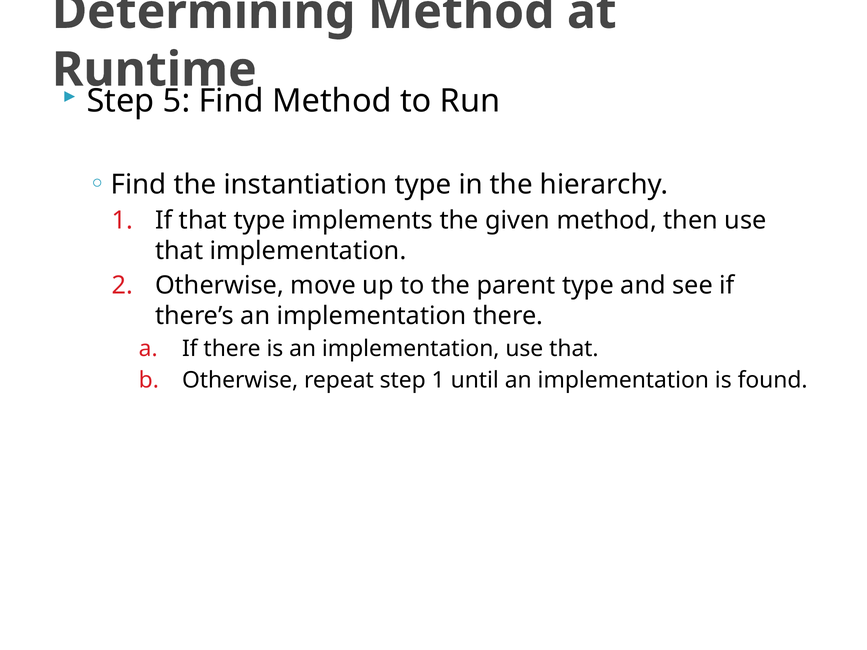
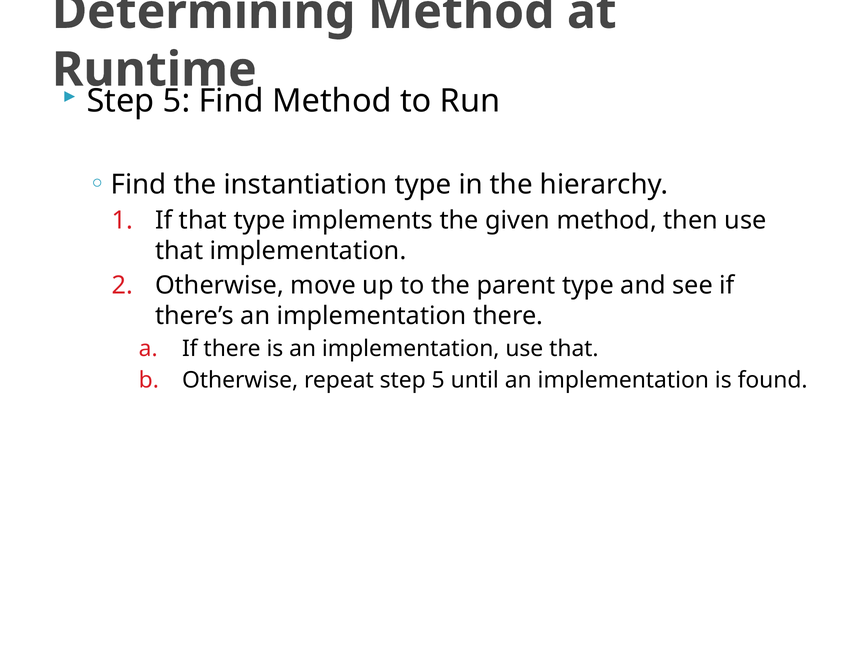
repeat step 1: 1 -> 5
